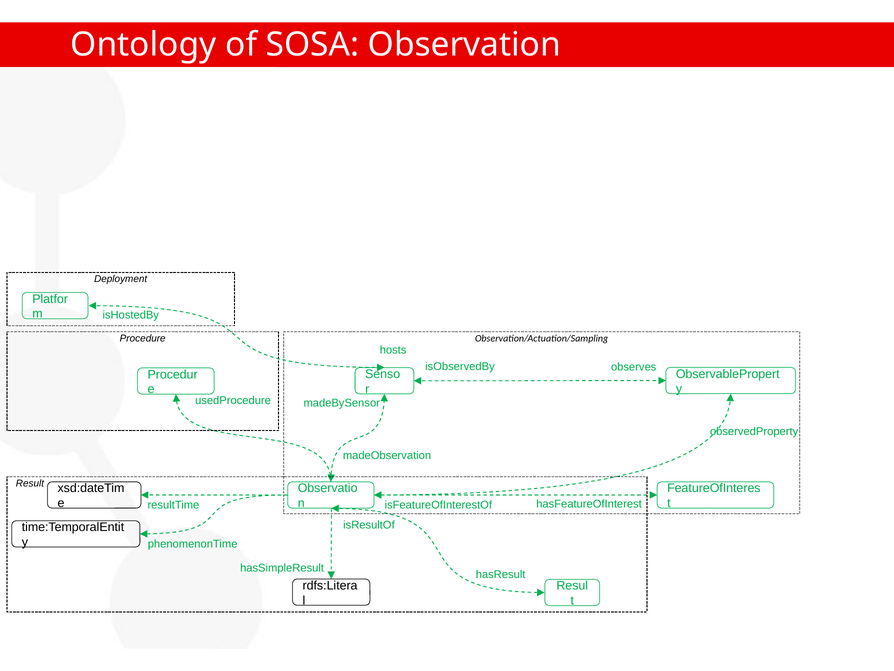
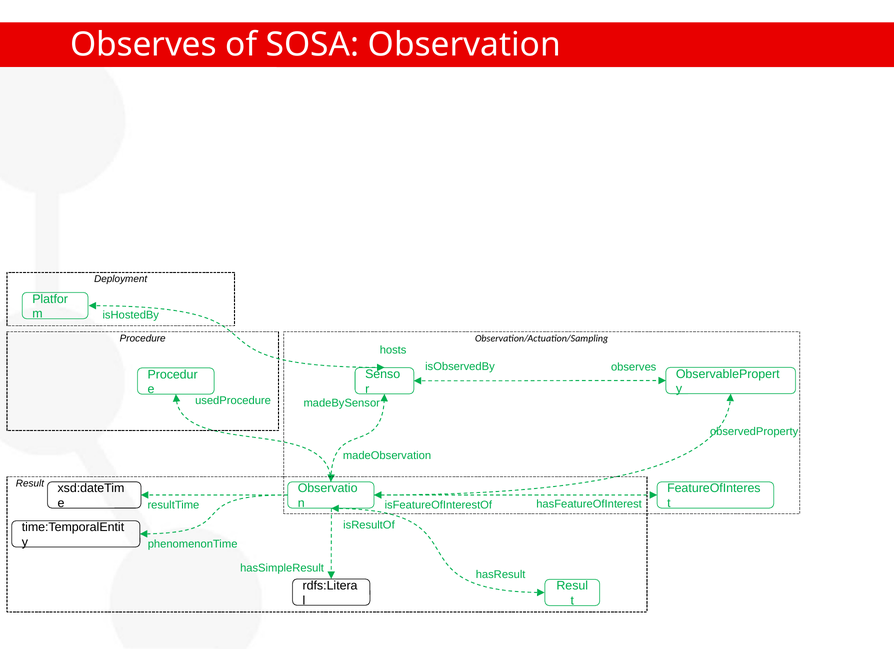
Ontology at (143, 45): Ontology -> Observes
